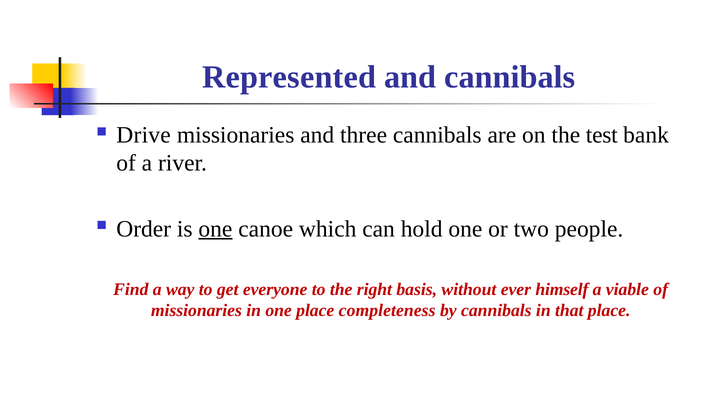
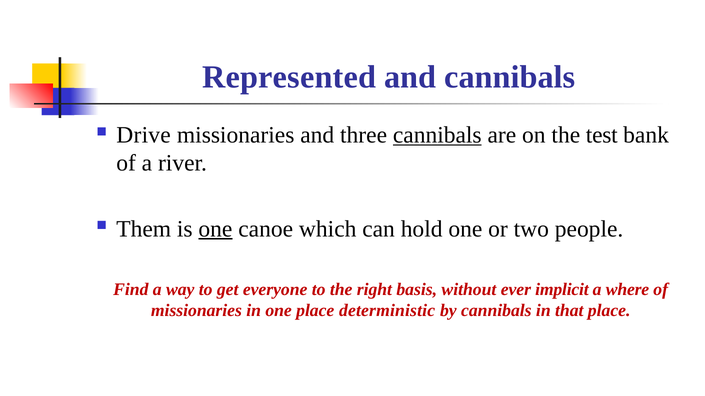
cannibals at (437, 135) underline: none -> present
Order: Order -> Them
himself: himself -> implicit
viable: viable -> where
completeness: completeness -> deterministic
